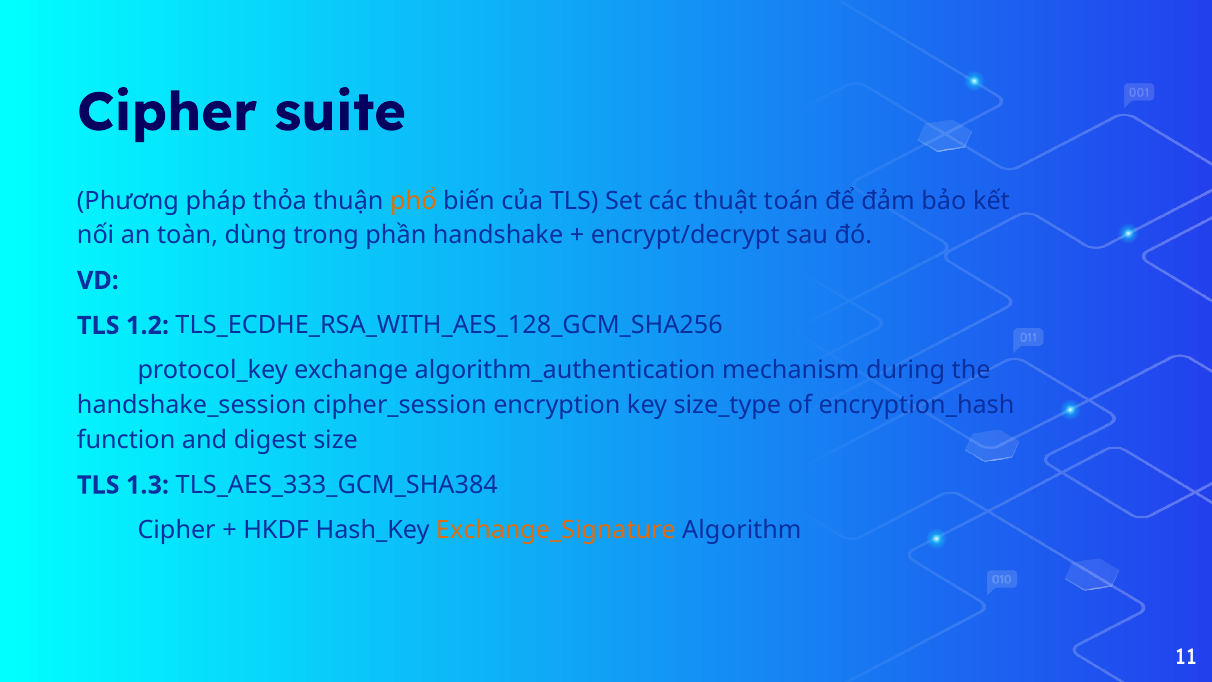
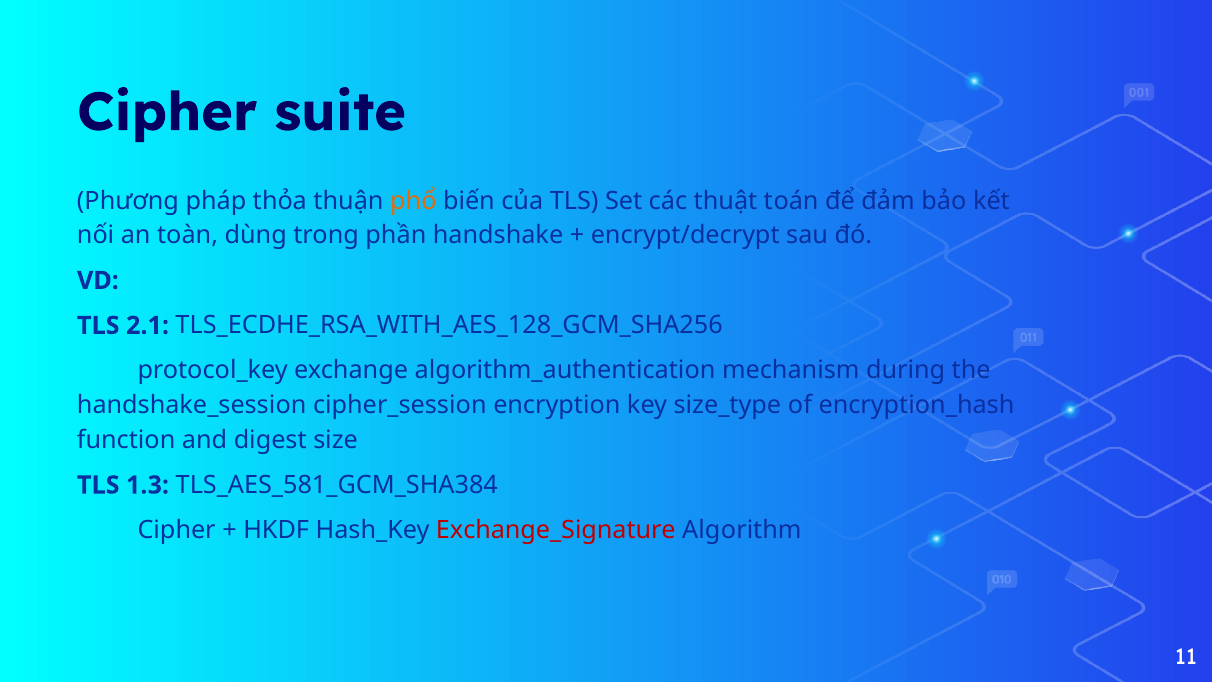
1.2: 1.2 -> 2.1
TLS_AES_333_GCM_SHA384: TLS_AES_333_GCM_SHA384 -> TLS_AES_581_GCM_SHA384
Exchange_Signature colour: orange -> red
